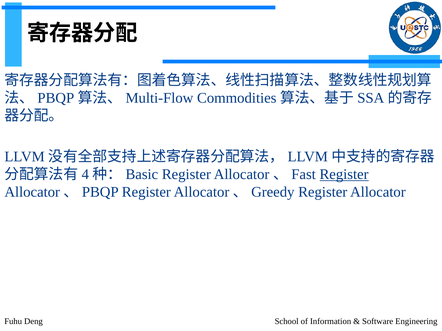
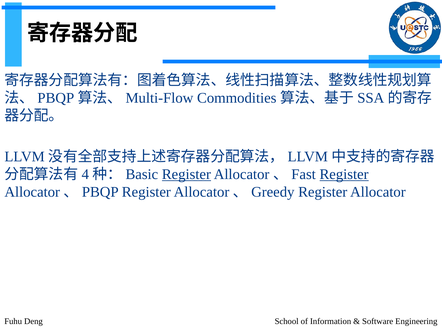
Register at (186, 175) underline: none -> present
